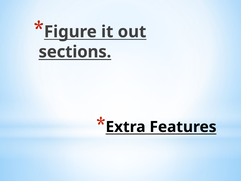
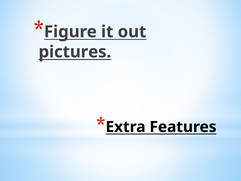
sections: sections -> pictures
